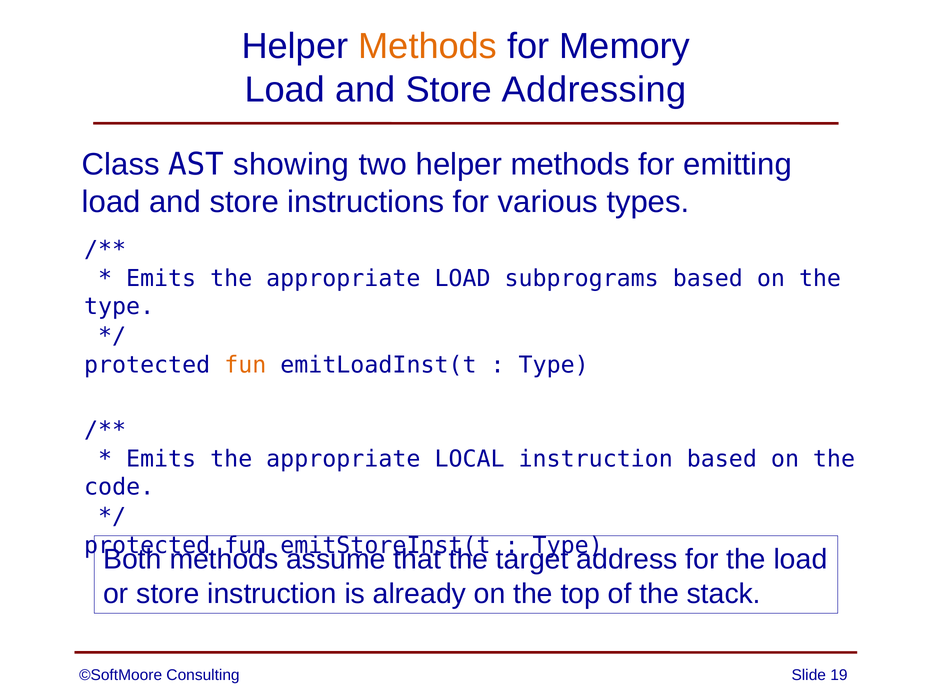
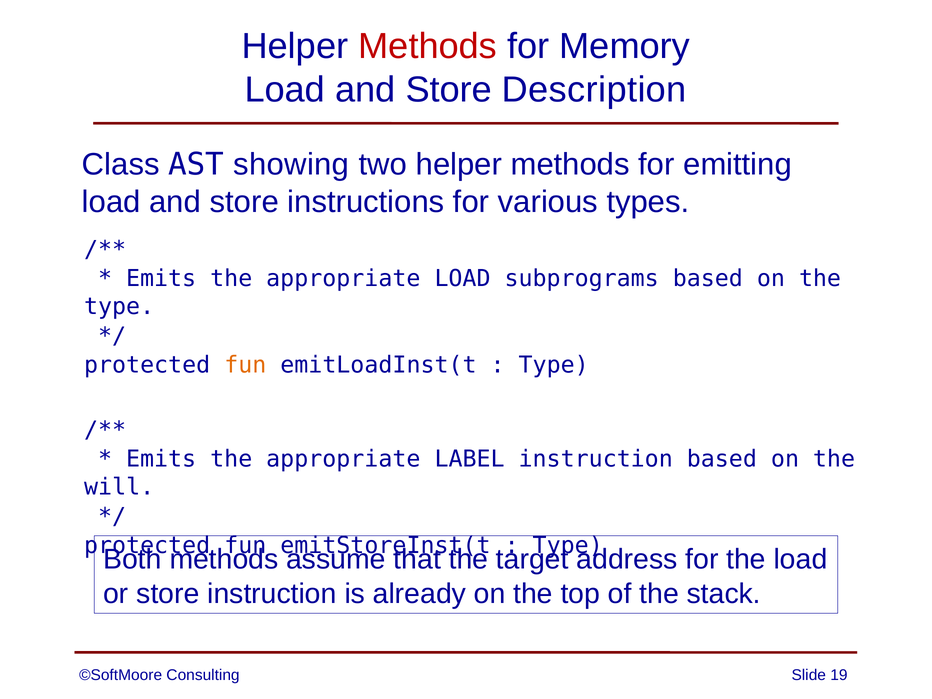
Methods at (428, 46) colour: orange -> red
Addressing: Addressing -> Description
LOCAL: LOCAL -> LABEL
code: code -> will
